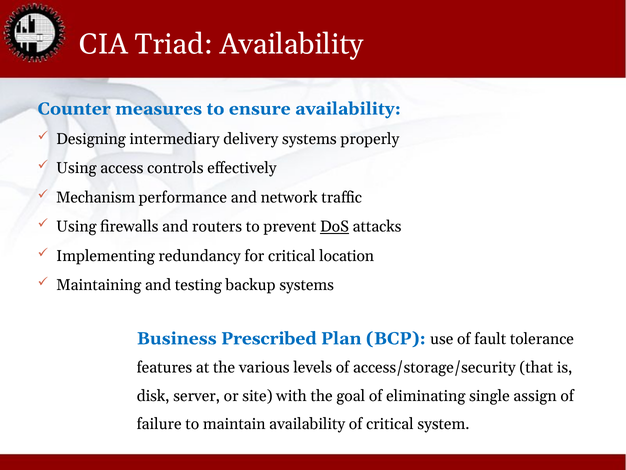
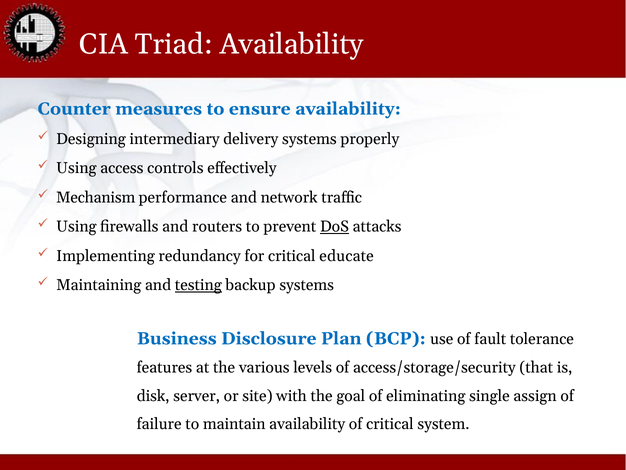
location: location -> educate
testing underline: none -> present
Prescribed: Prescribed -> Disclosure
